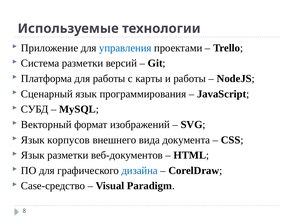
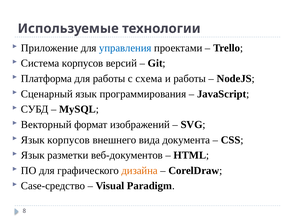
Система разметки: разметки -> корпусов
карты: карты -> схема
дизайна colour: blue -> orange
